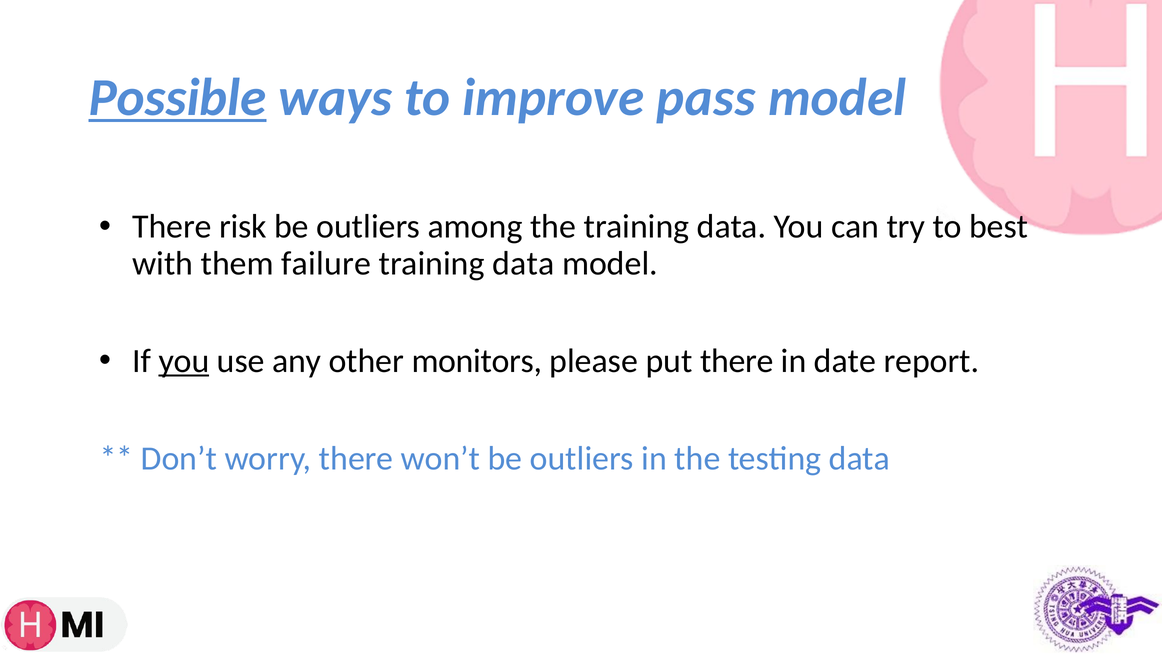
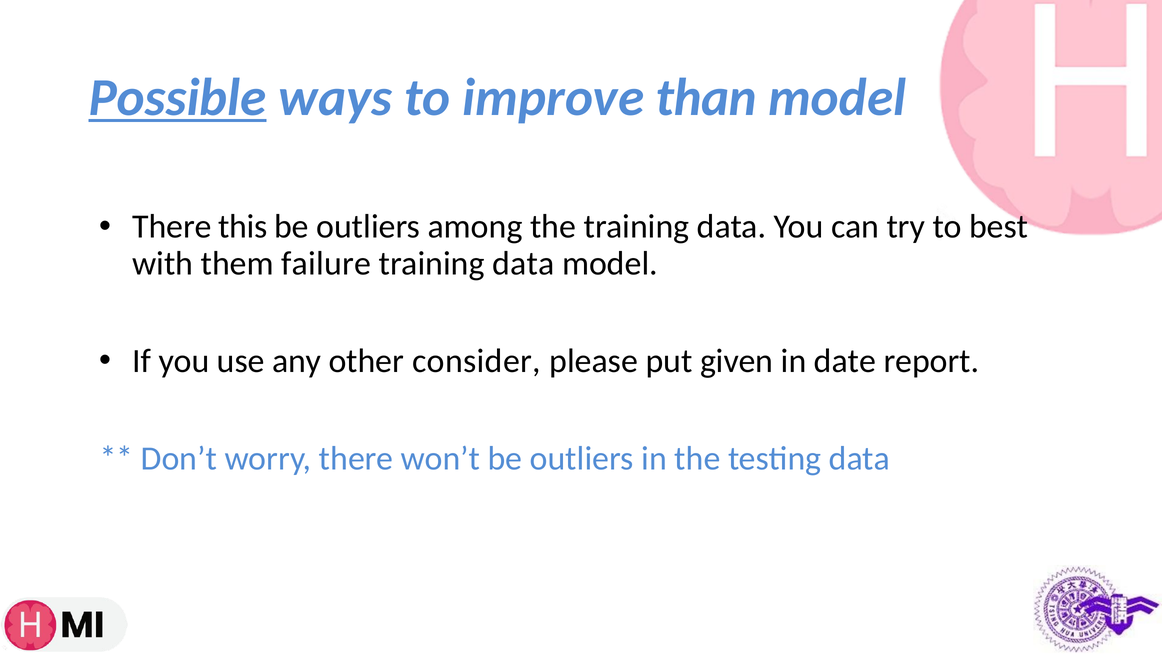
pass: pass -> than
risk: risk -> this
you at (184, 361) underline: present -> none
monitors: monitors -> consider
put there: there -> given
